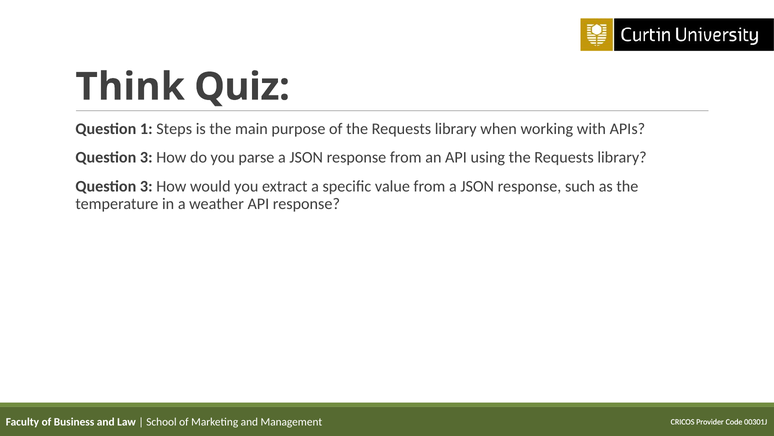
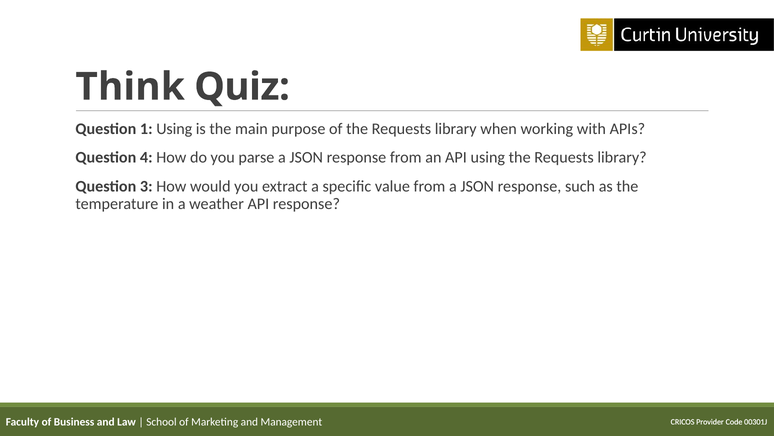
1 Steps: Steps -> Using
3 at (146, 157): 3 -> 4
